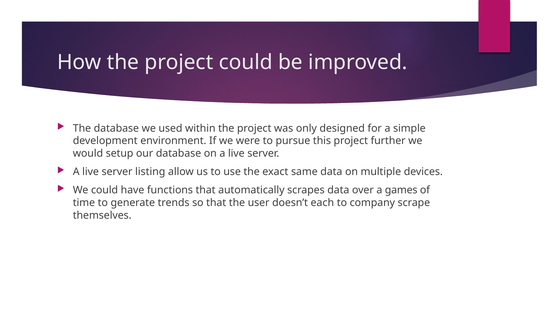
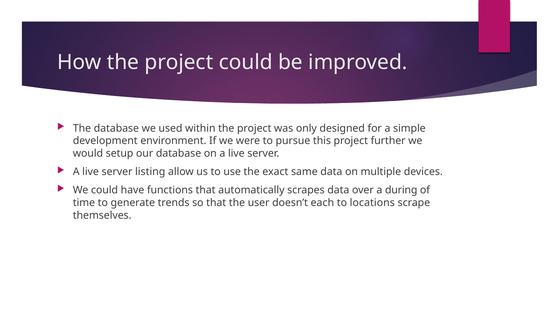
games: games -> during
company: company -> locations
